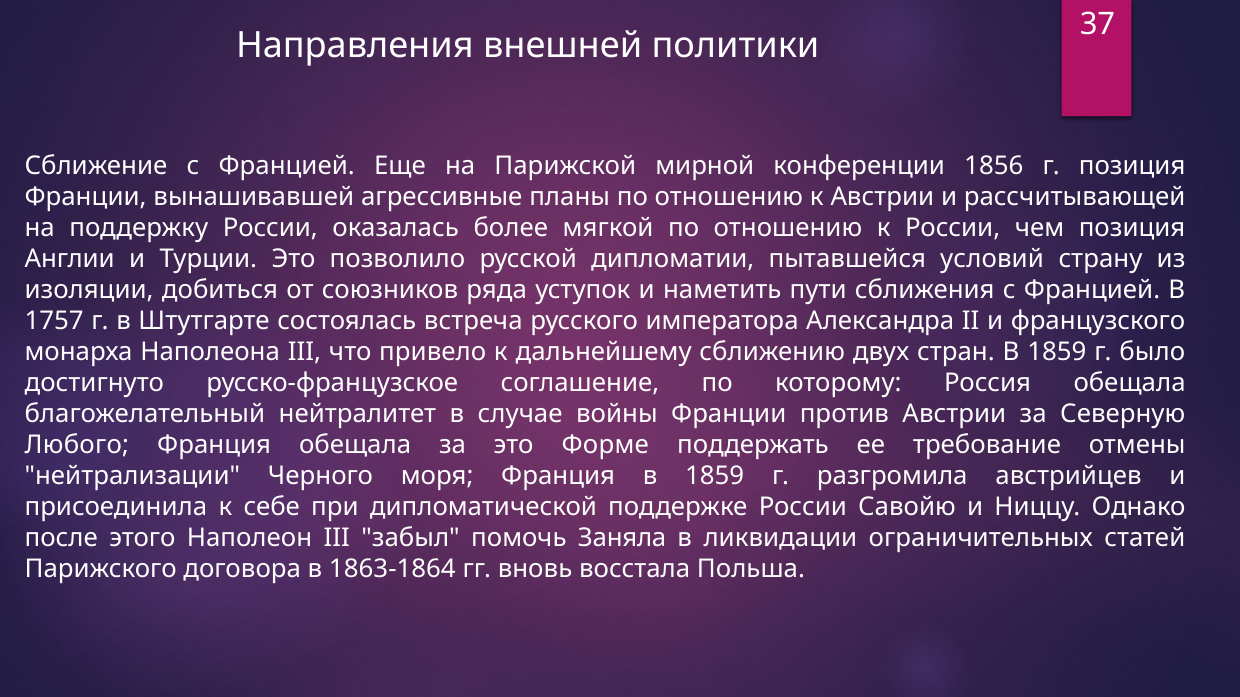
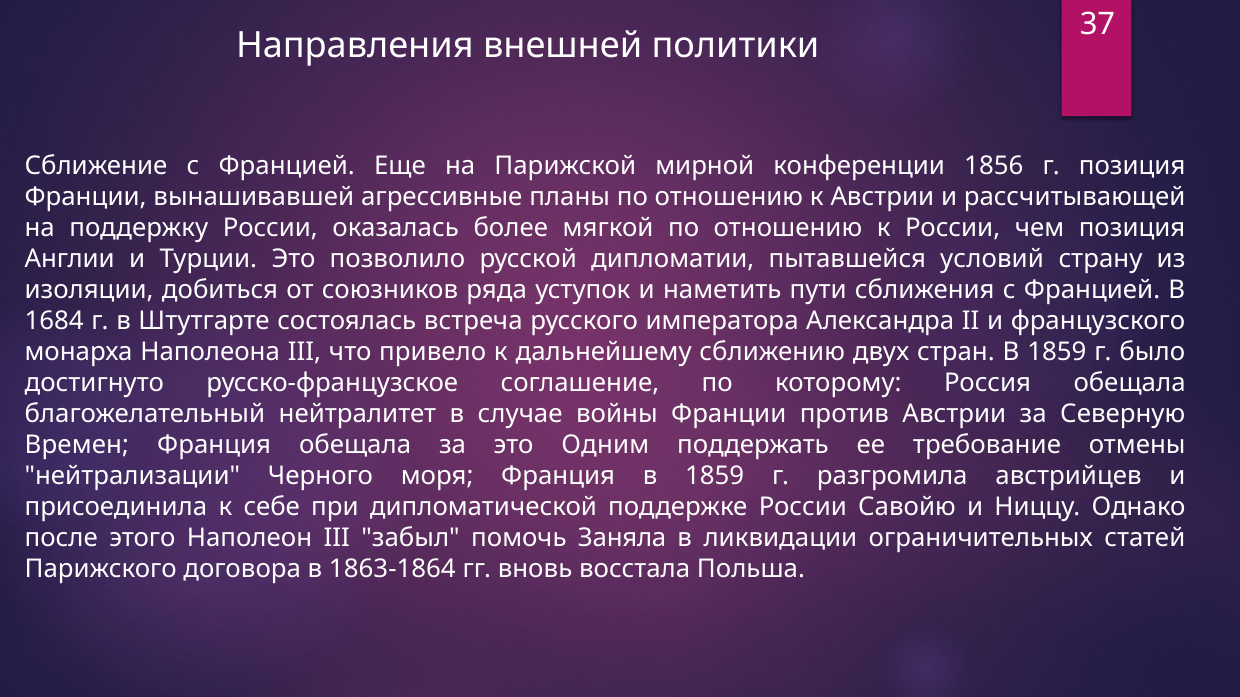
1757: 1757 -> 1684
Любого: Любого -> Времен
Форме: Форме -> Одним
